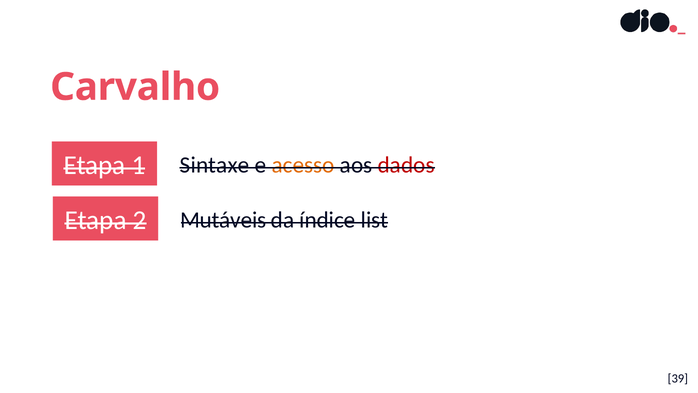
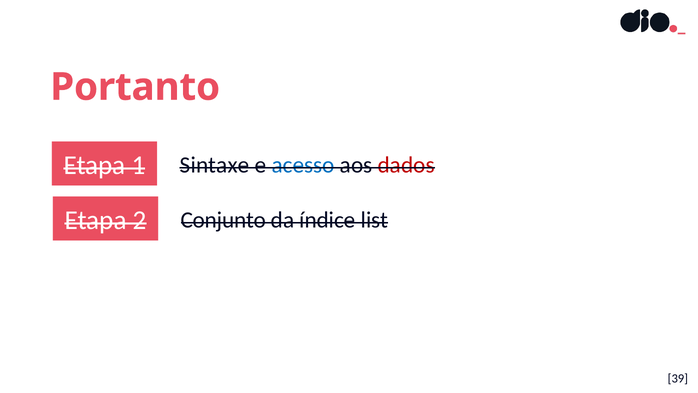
Carvalho: Carvalho -> Portanto
acesso colour: orange -> blue
Mutáveis: Mutáveis -> Conjunto
